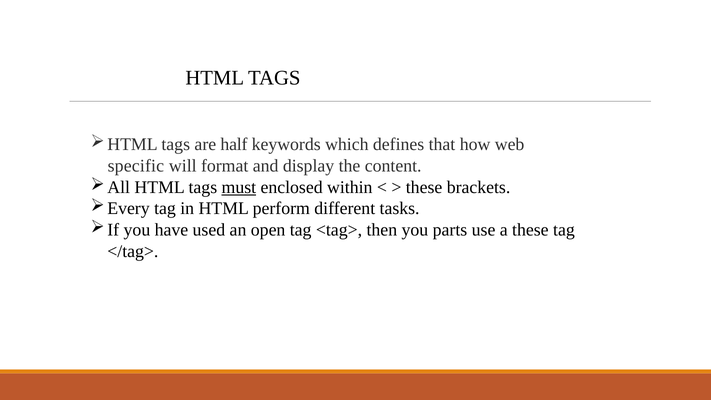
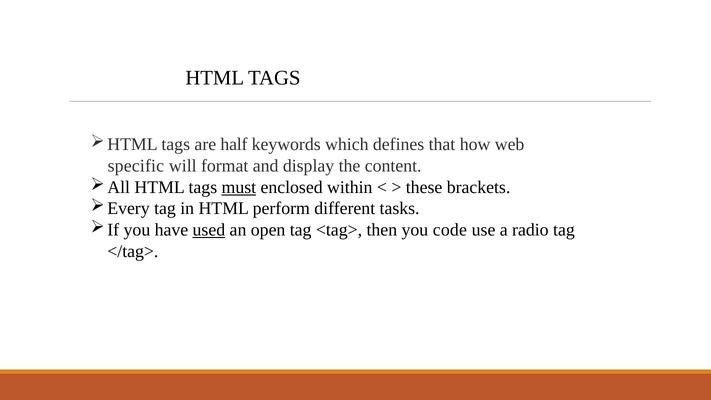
used underline: none -> present
parts: parts -> code
a these: these -> radio
